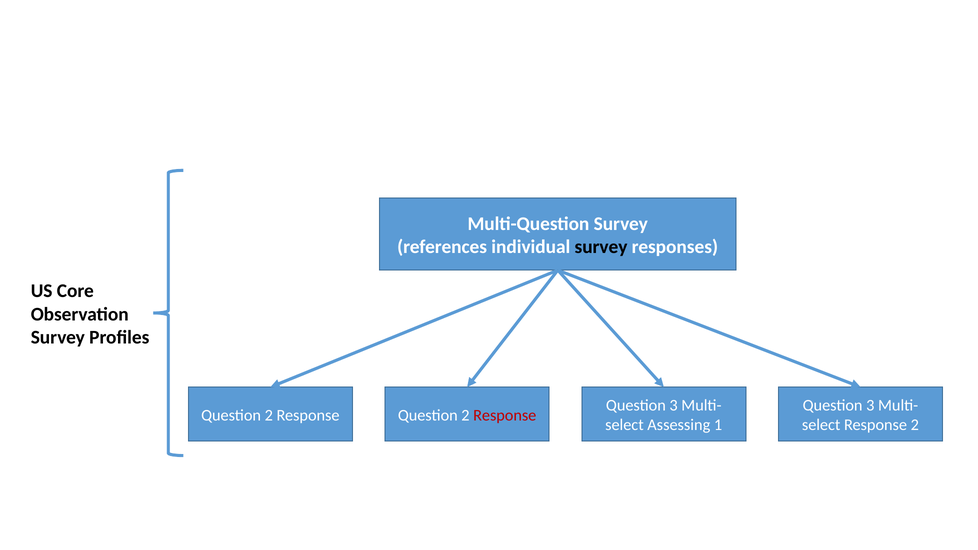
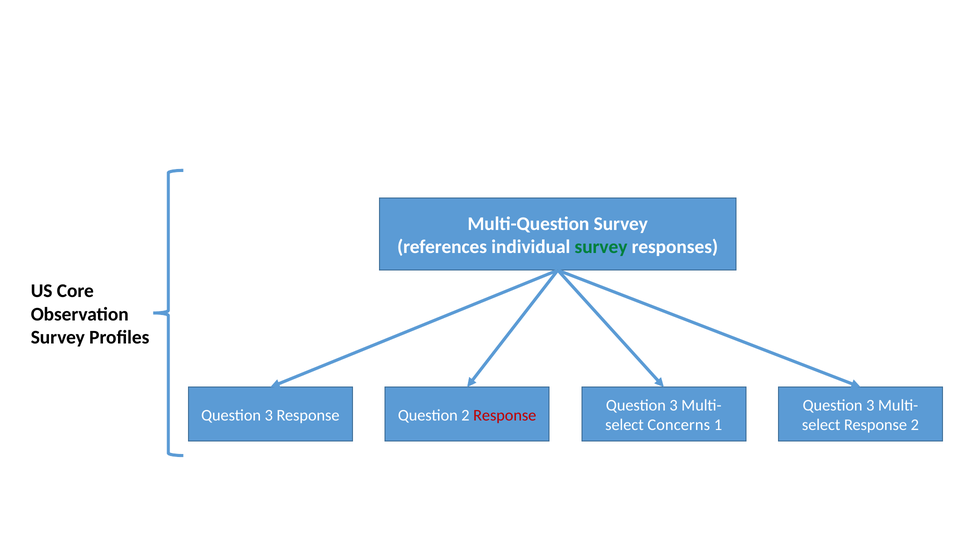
survey at (601, 247) colour: black -> green
2 at (269, 415): 2 -> 3
Assessing: Assessing -> Concerns
